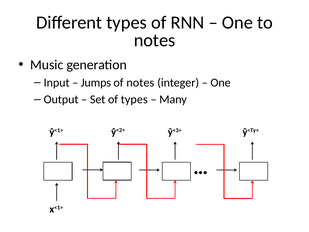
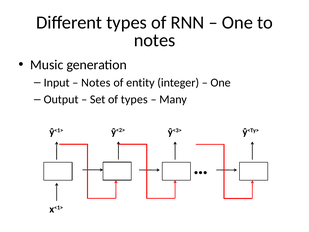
Jumps at (96, 83): Jumps -> Notes
of notes: notes -> entity
